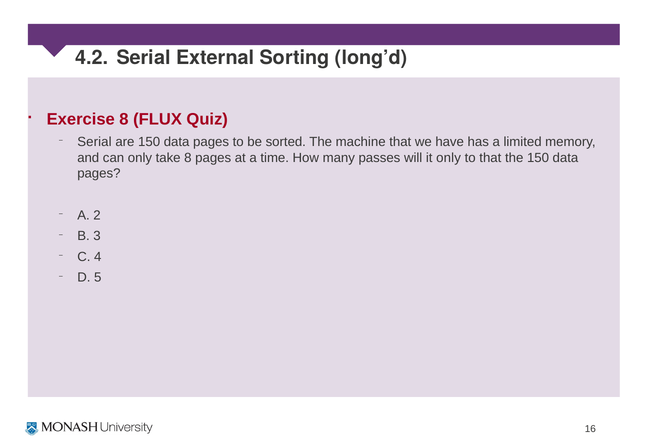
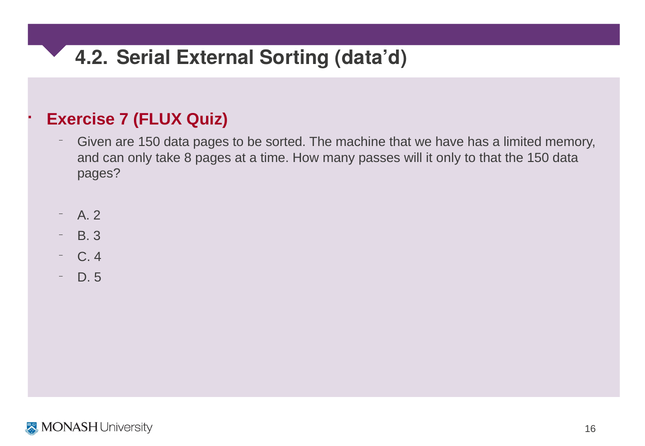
long’d: long’d -> data’d
Exercise 8: 8 -> 7
Serial at (94, 142): Serial -> Given
